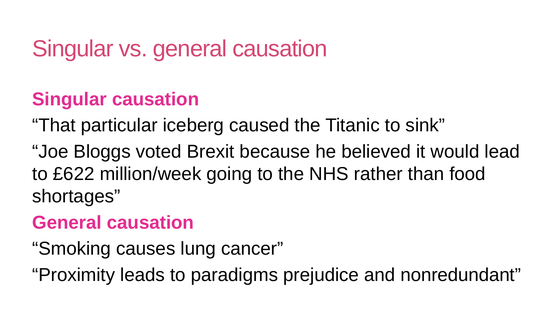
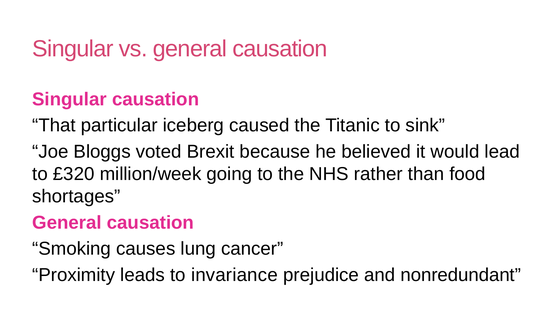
£622: £622 -> £320
paradigms: paradigms -> invariance
